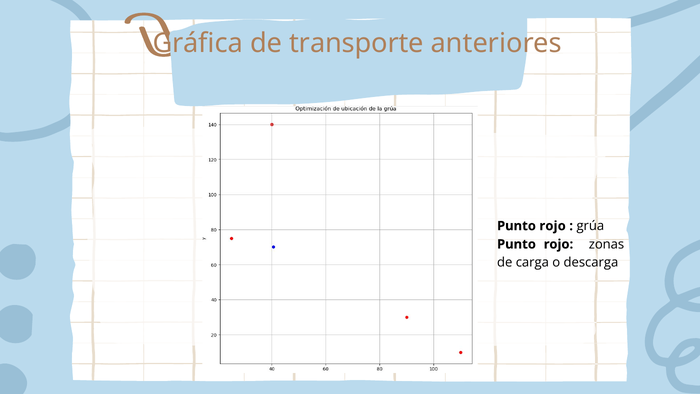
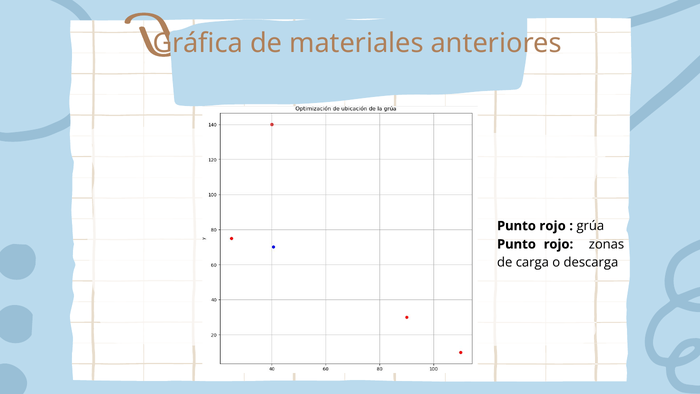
transporte: transporte -> materiales
